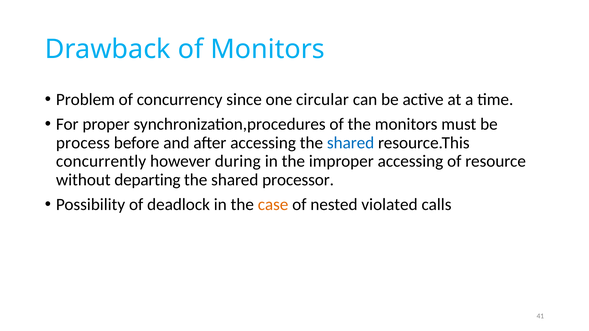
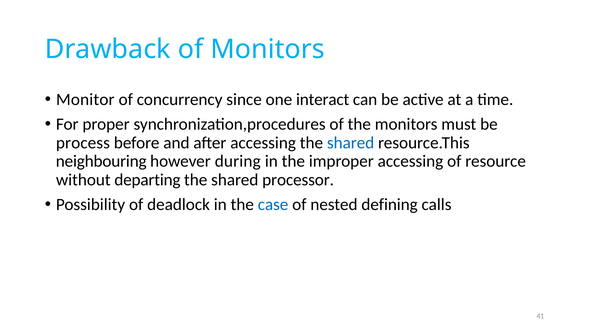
Problem: Problem -> Monitor
circular: circular -> interact
concurrently: concurrently -> neighbouring
case colour: orange -> blue
violated: violated -> defining
